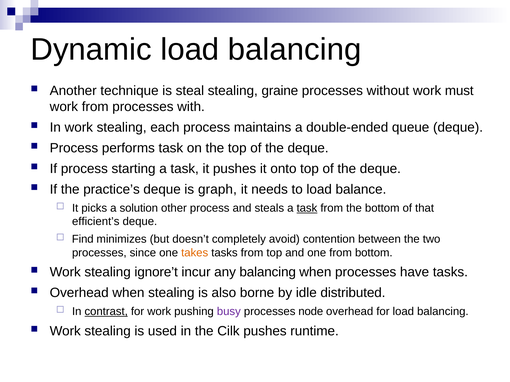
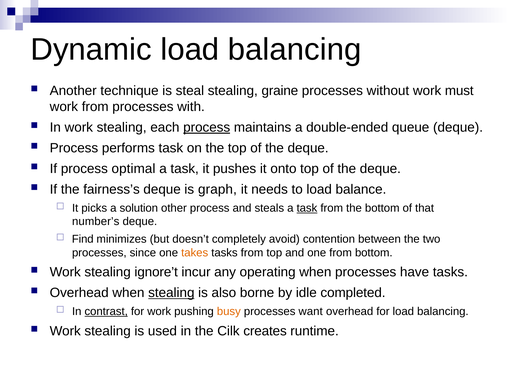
process at (207, 128) underline: none -> present
starting: starting -> optimal
practice’s: practice’s -> fairness’s
efficient’s: efficient’s -> number’s
any balancing: balancing -> operating
stealing at (171, 293) underline: none -> present
distributed: distributed -> completed
busy colour: purple -> orange
node: node -> want
Cilk pushes: pushes -> creates
